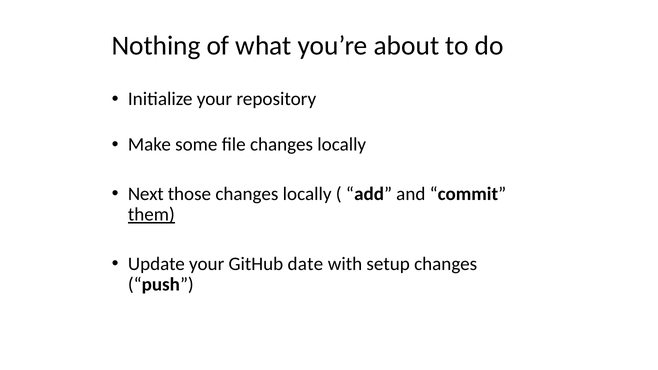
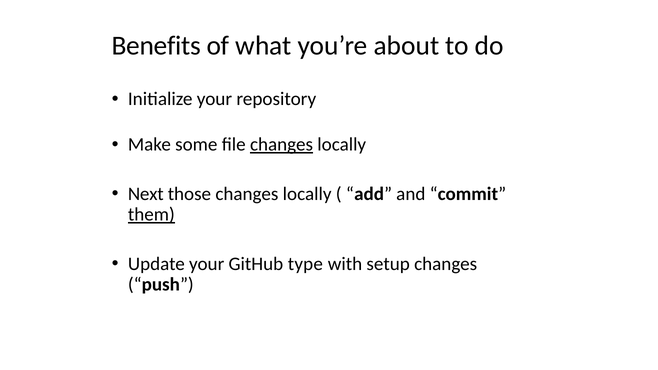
Nothing: Nothing -> Benefits
changes at (282, 145) underline: none -> present
date: date -> type
